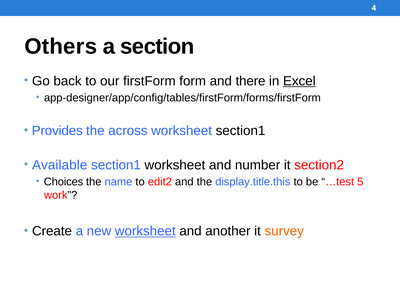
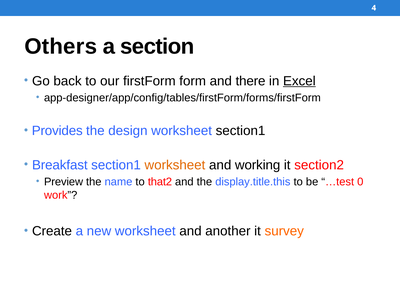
across: across -> design
Available: Available -> Breakfast
worksheet at (175, 165) colour: black -> orange
number: number -> working
Choices: Choices -> Preview
edit2: edit2 -> that2
5: 5 -> 0
worksheet at (145, 231) underline: present -> none
